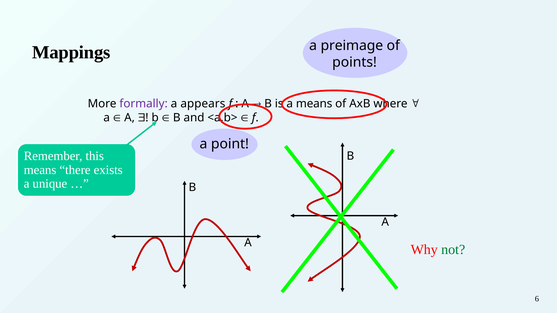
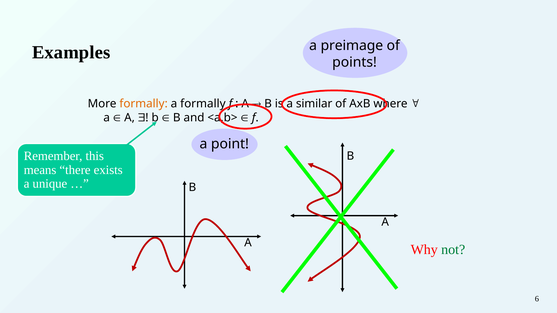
Mappings: Mappings -> Examples
formally at (144, 104) colour: purple -> orange
a appears: appears -> formally
means at (314, 104): means -> similar
